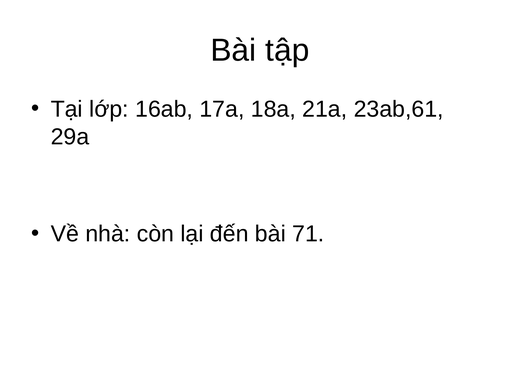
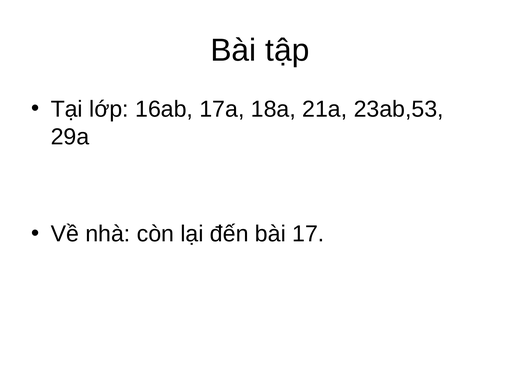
23ab,61: 23ab,61 -> 23ab,53
71: 71 -> 17
